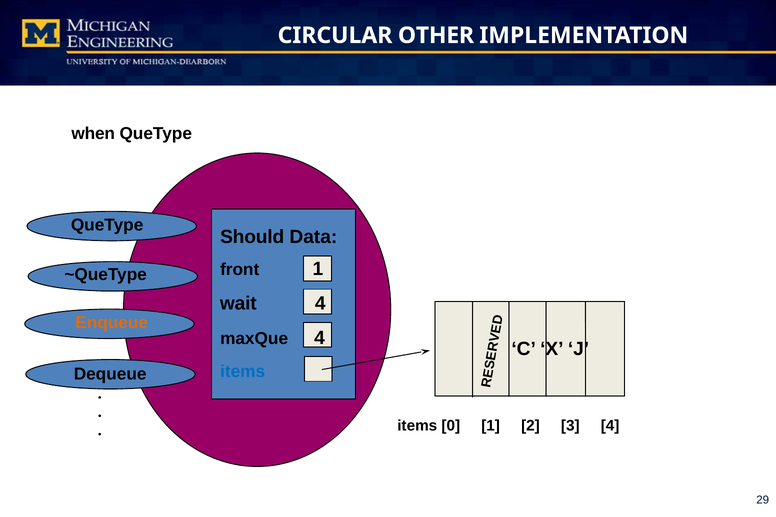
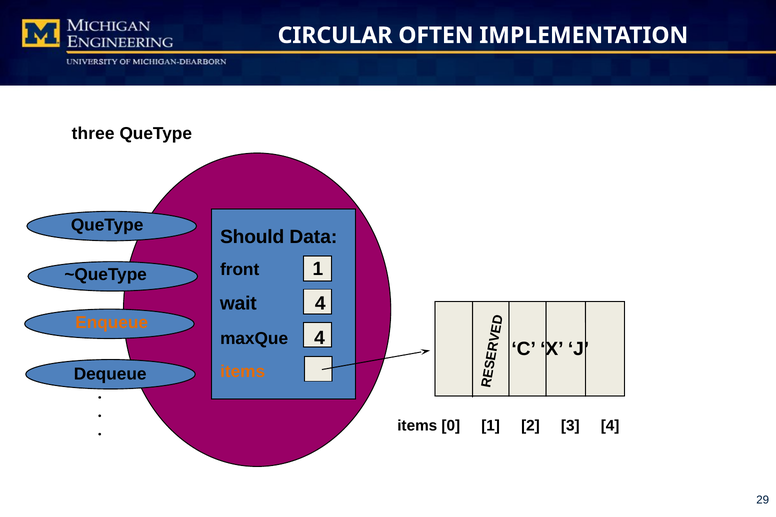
OTHER: OTHER -> OFTEN
when: when -> three
items at (243, 372) colour: blue -> orange
